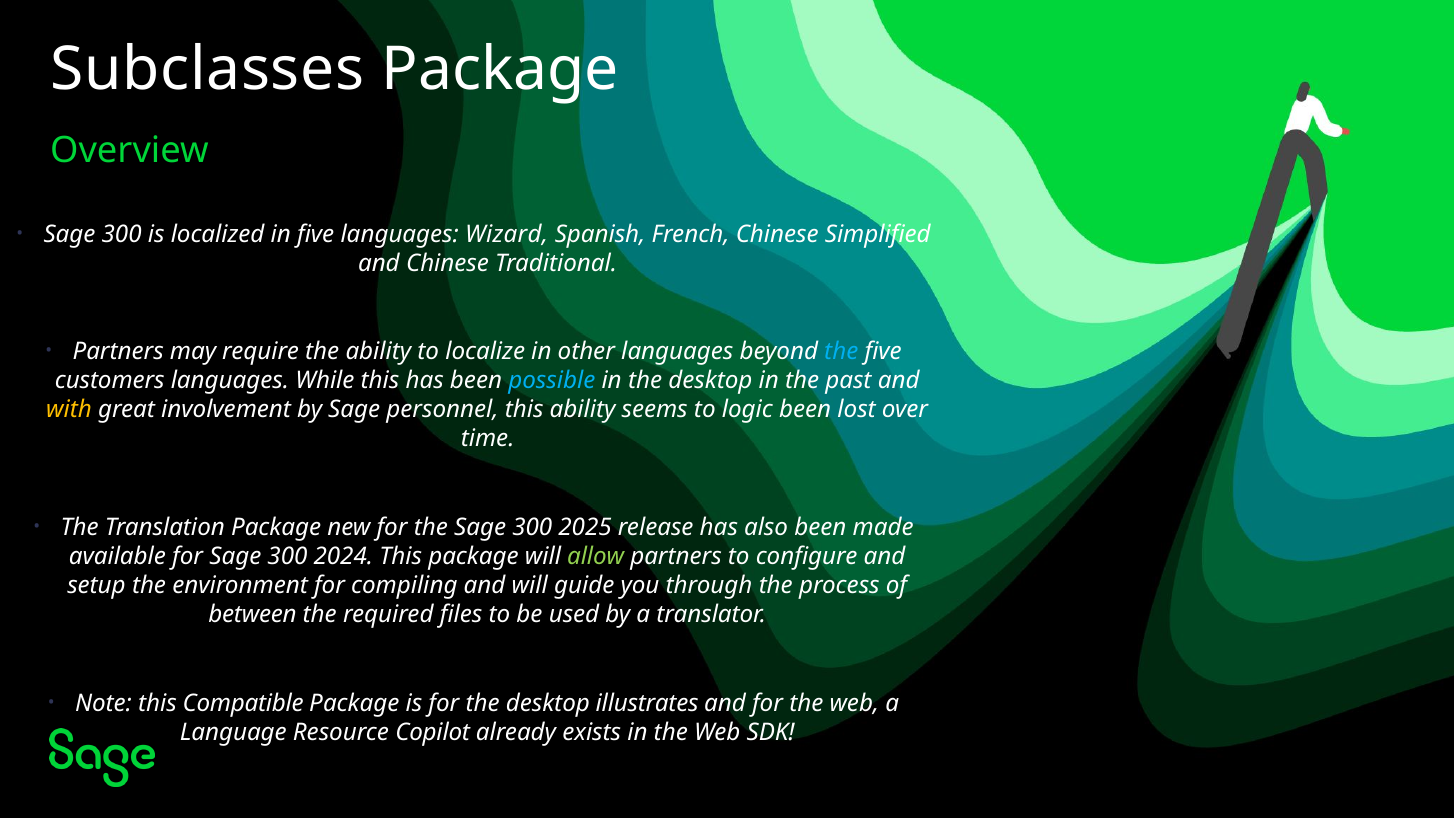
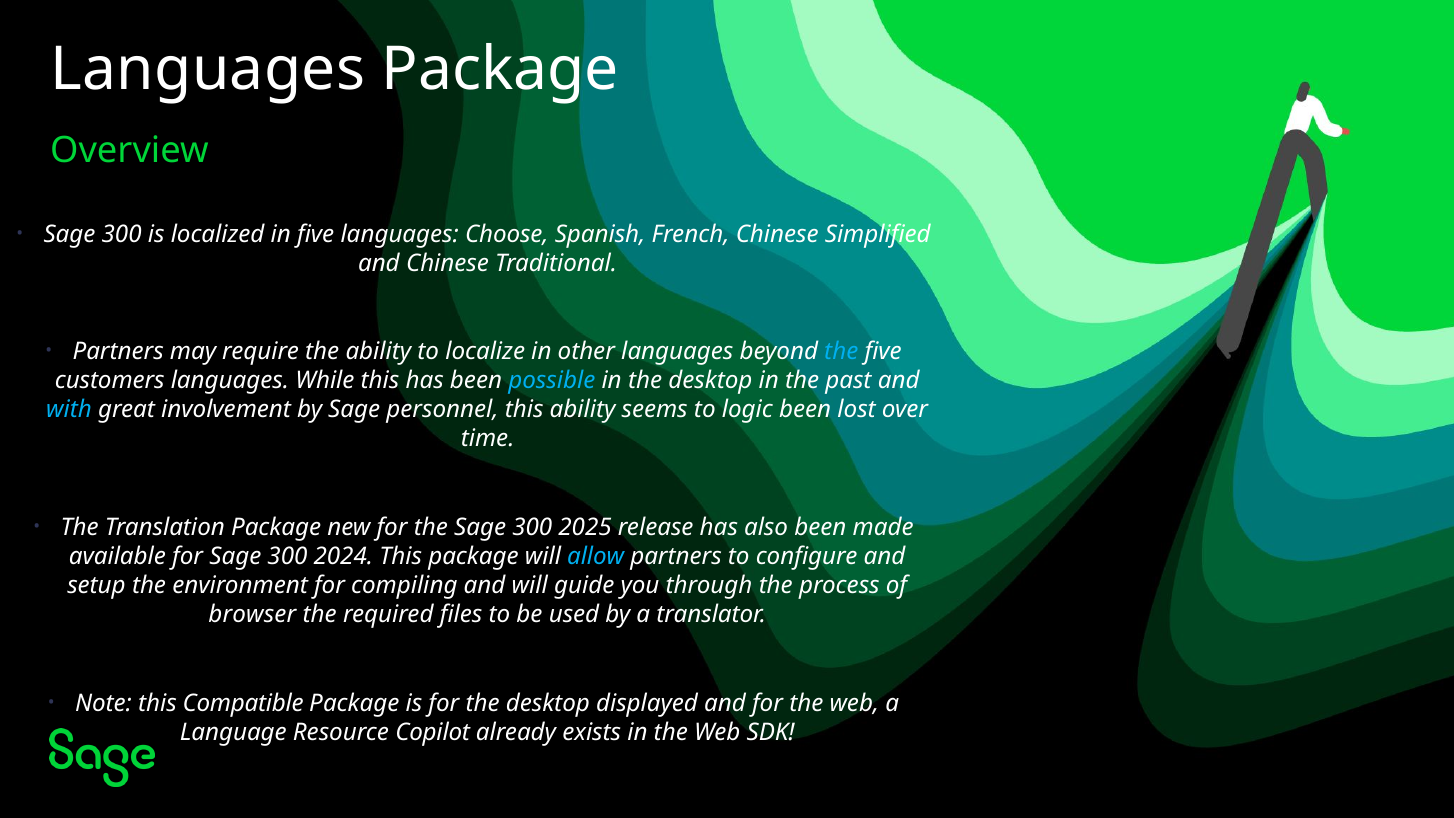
Subclasses at (208, 69): Subclasses -> Languages
Wizard: Wizard -> Choose
with colour: yellow -> light blue
allow colour: light green -> light blue
between: between -> browser
illustrates: illustrates -> displayed
